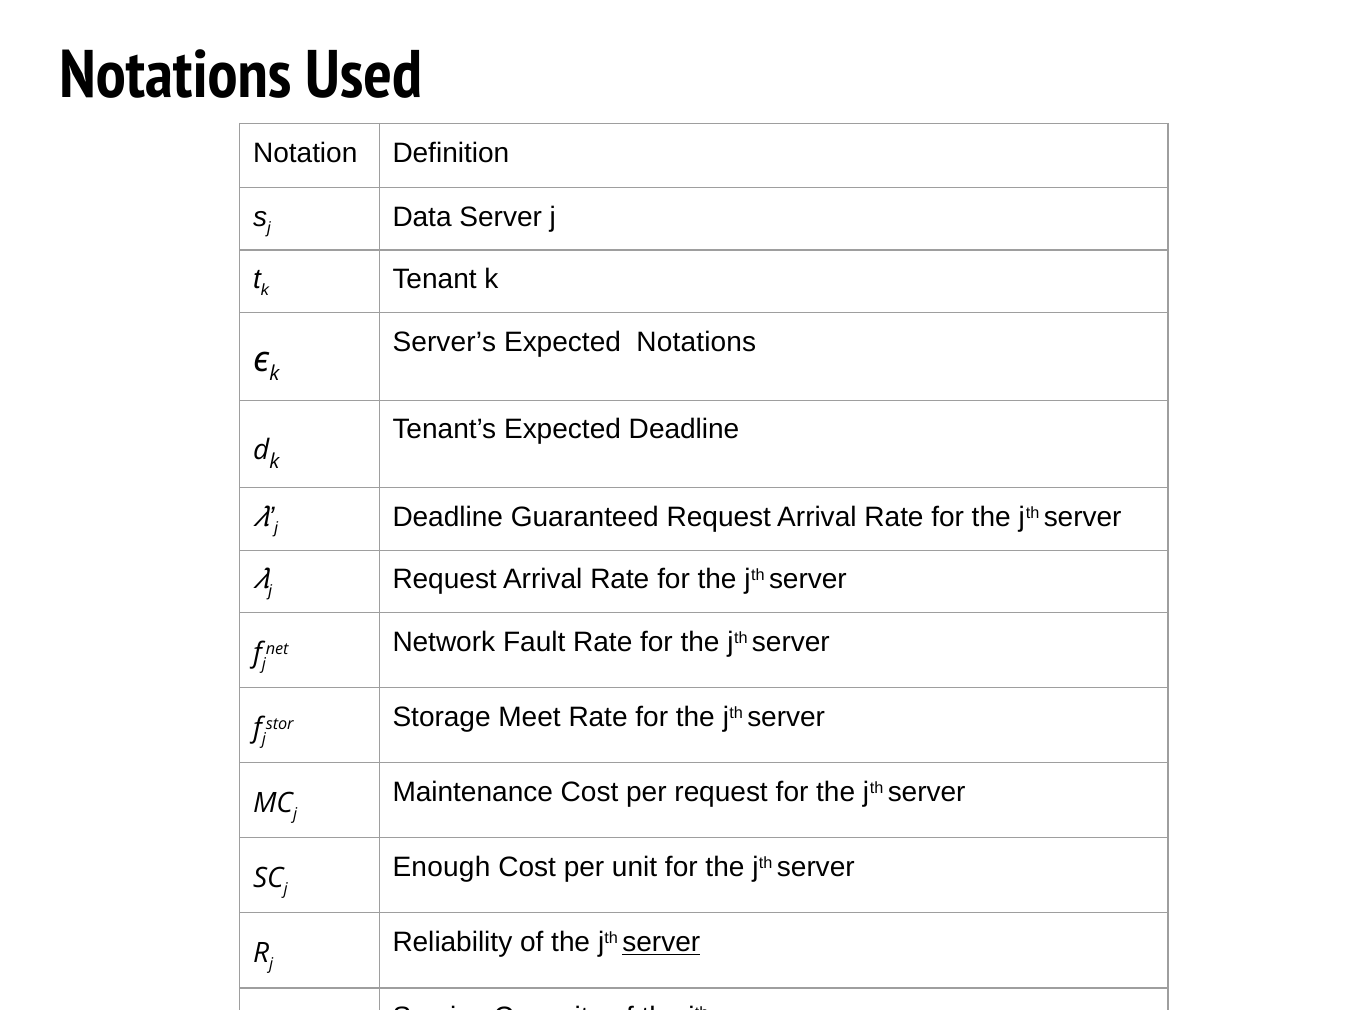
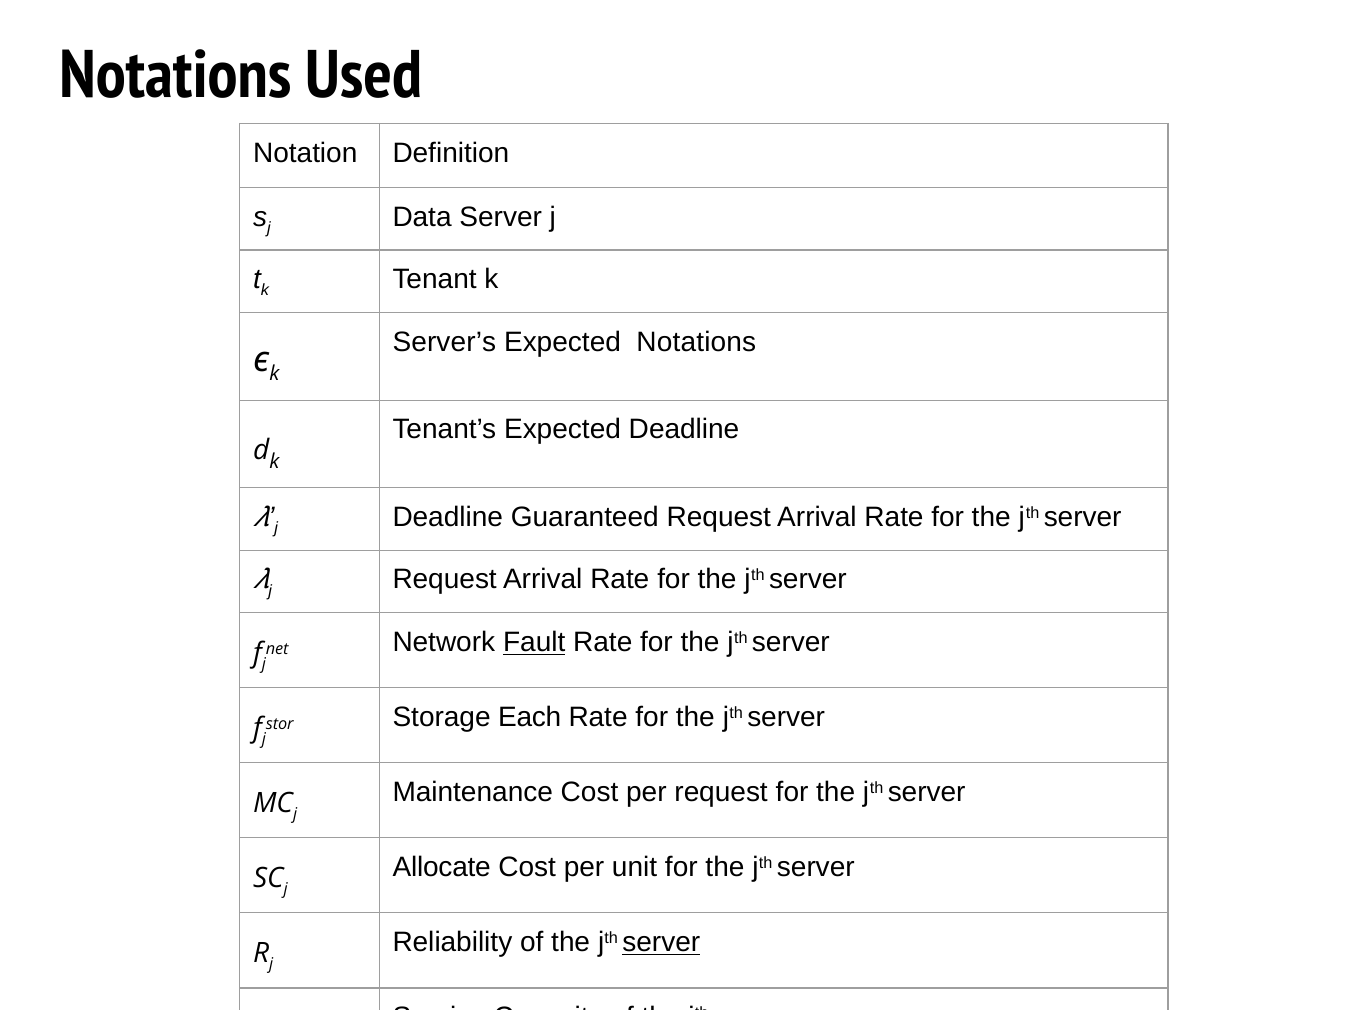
Fault underline: none -> present
Meet: Meet -> Each
Enough: Enough -> Allocate
